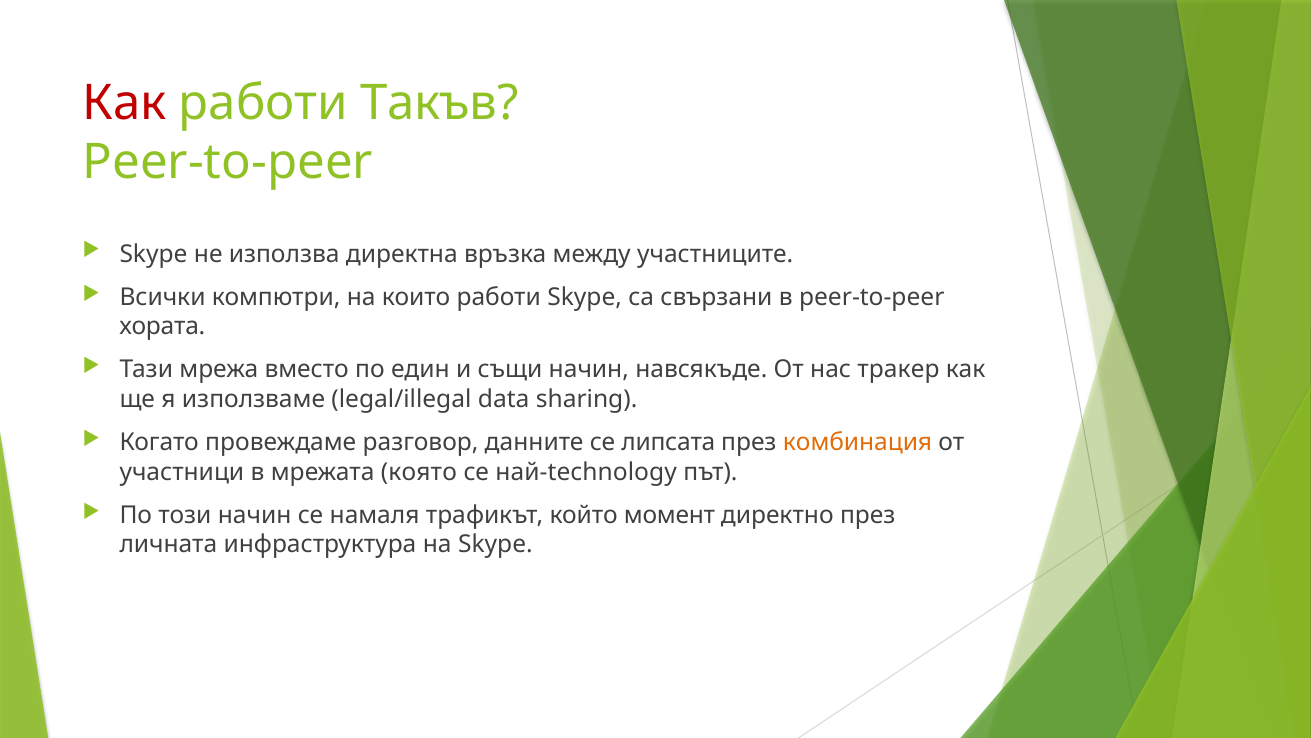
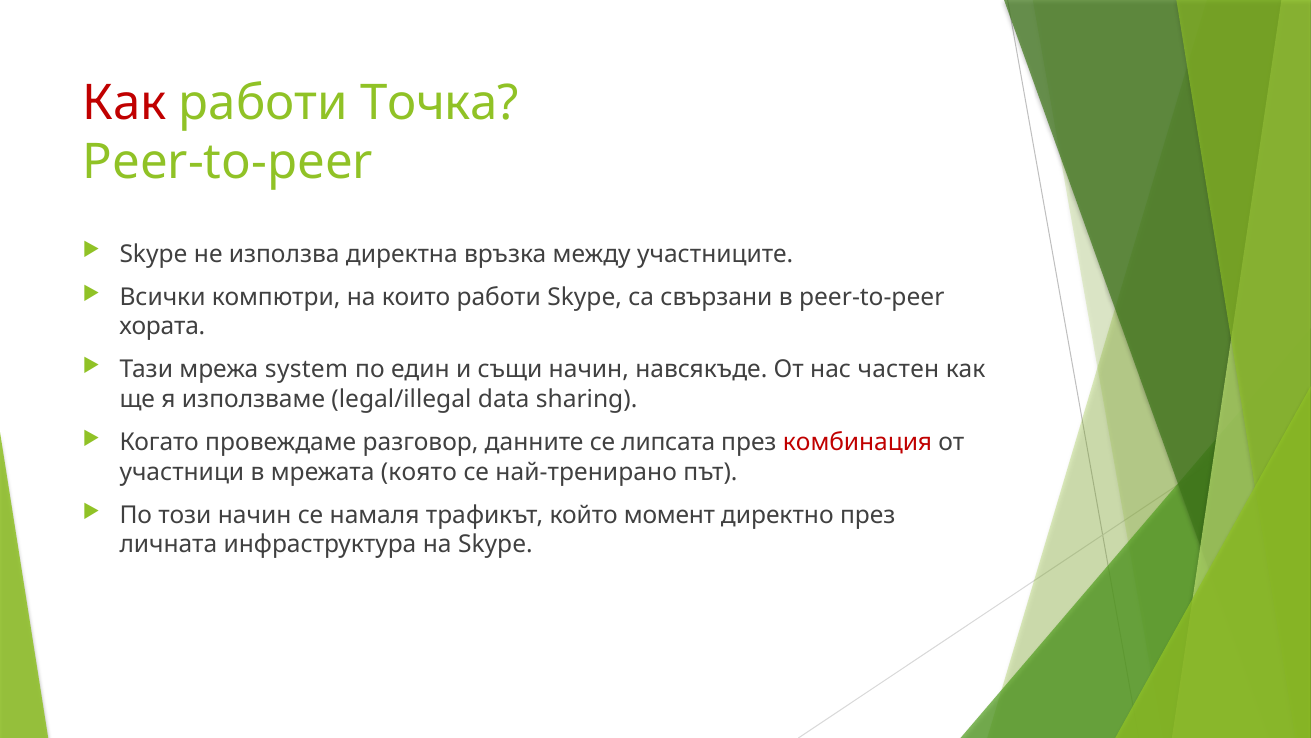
Такъв: Такъв -> Точка
вместо: вместо -> system
тракер: тракер -> частен
комбинация colour: orange -> red
най-technology: най-technology -> най-тренирано
